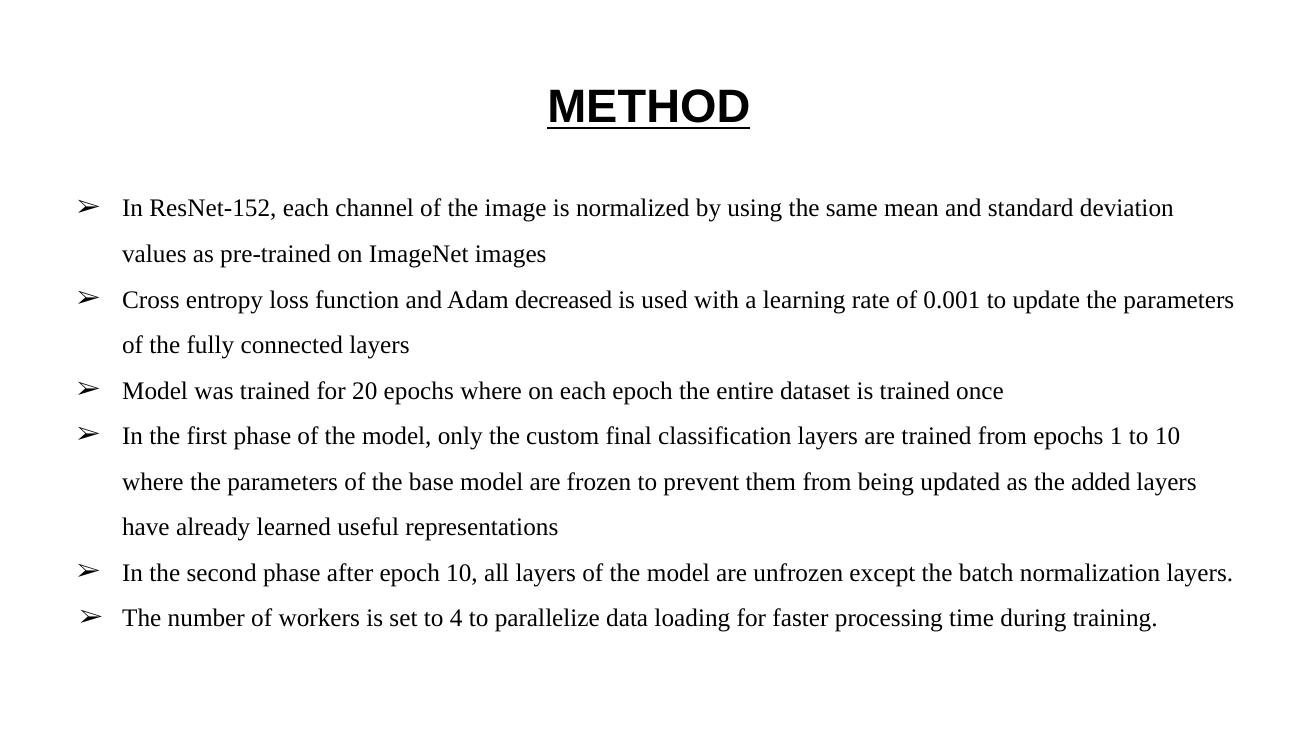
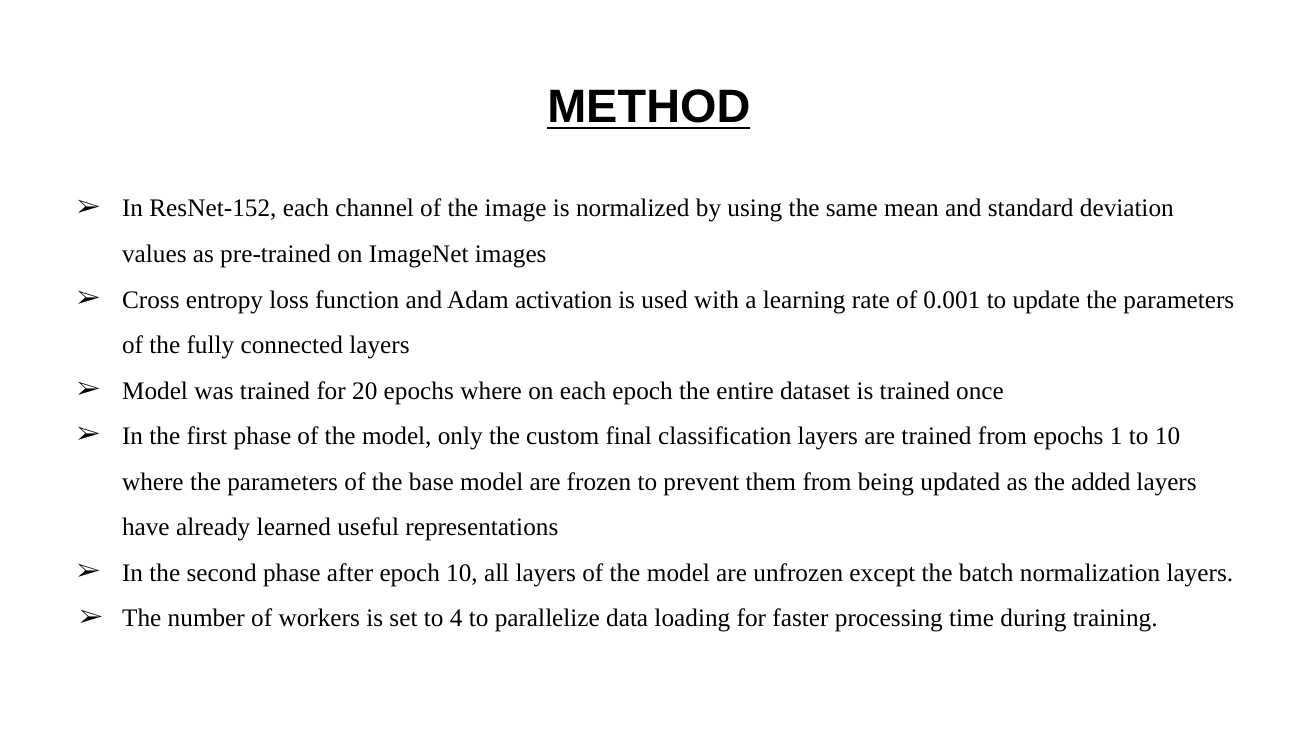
decreased: decreased -> activation
